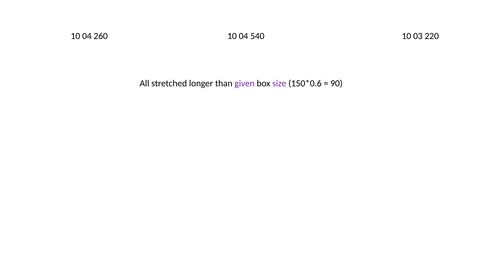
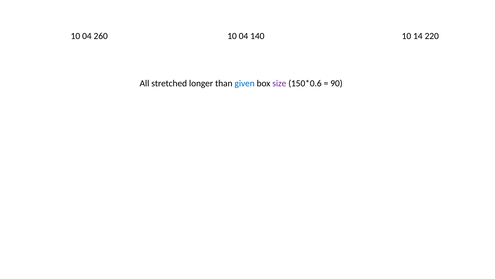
540: 540 -> 140
03: 03 -> 14
given colour: purple -> blue
